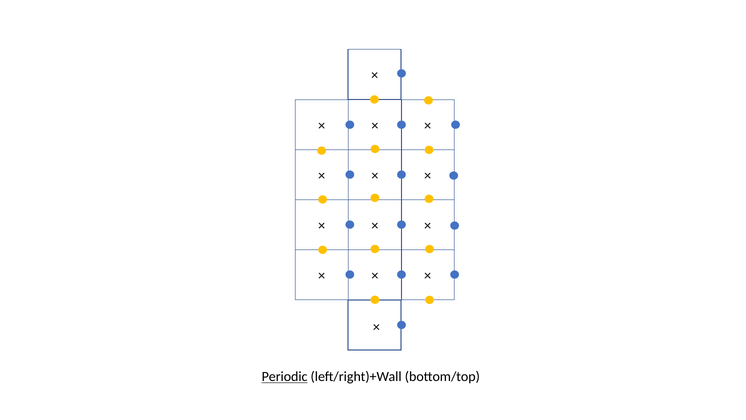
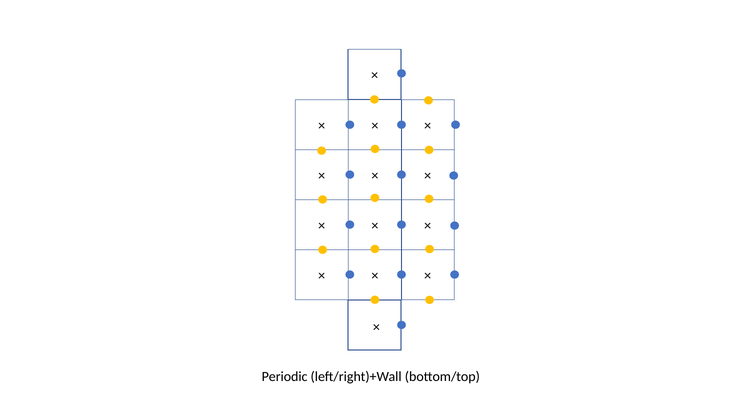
Periodic underline: present -> none
